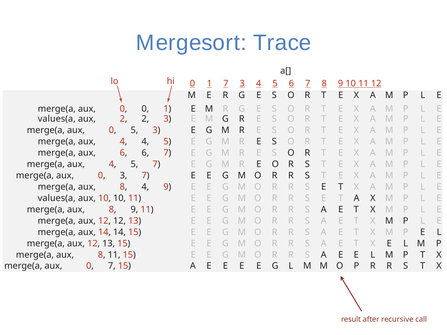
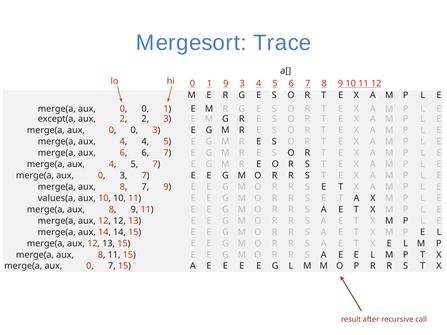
1 7: 7 -> 9
values(a at (57, 119): values(a -> except(a
5 at (134, 130): 5 -> 0
8 4: 4 -> 7
